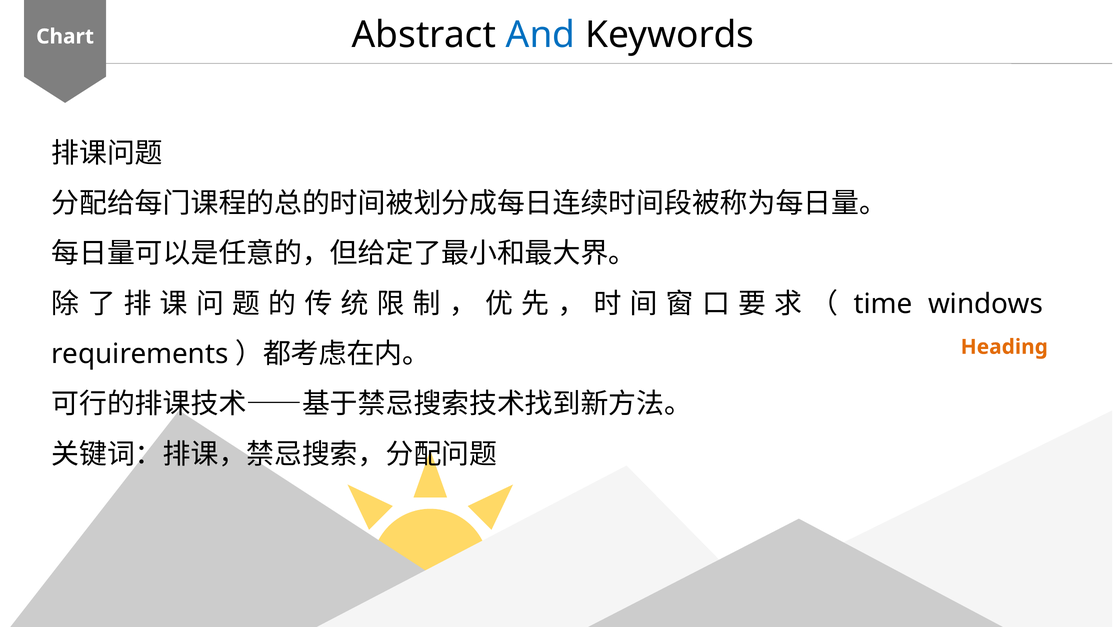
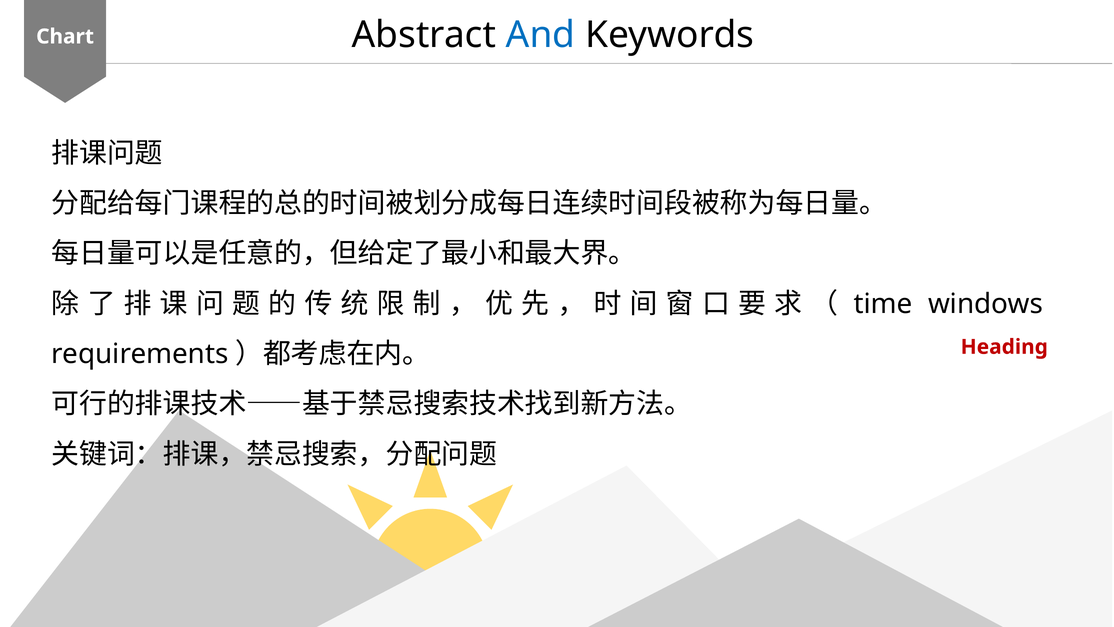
Heading colour: orange -> red
